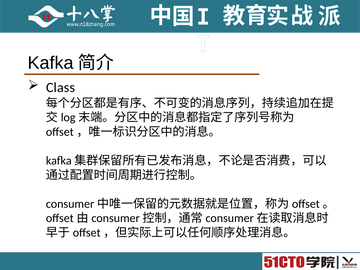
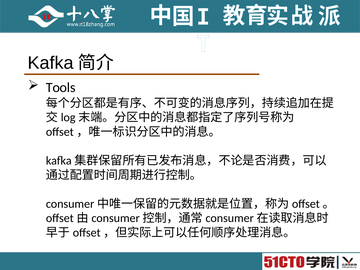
Class: Class -> Tools
